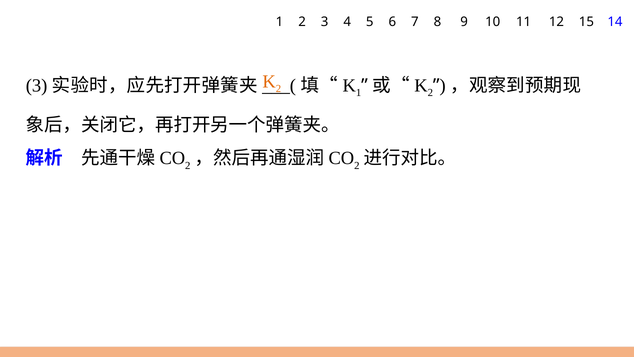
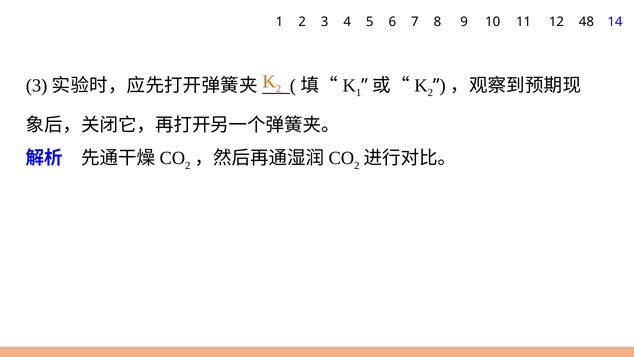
15: 15 -> 48
